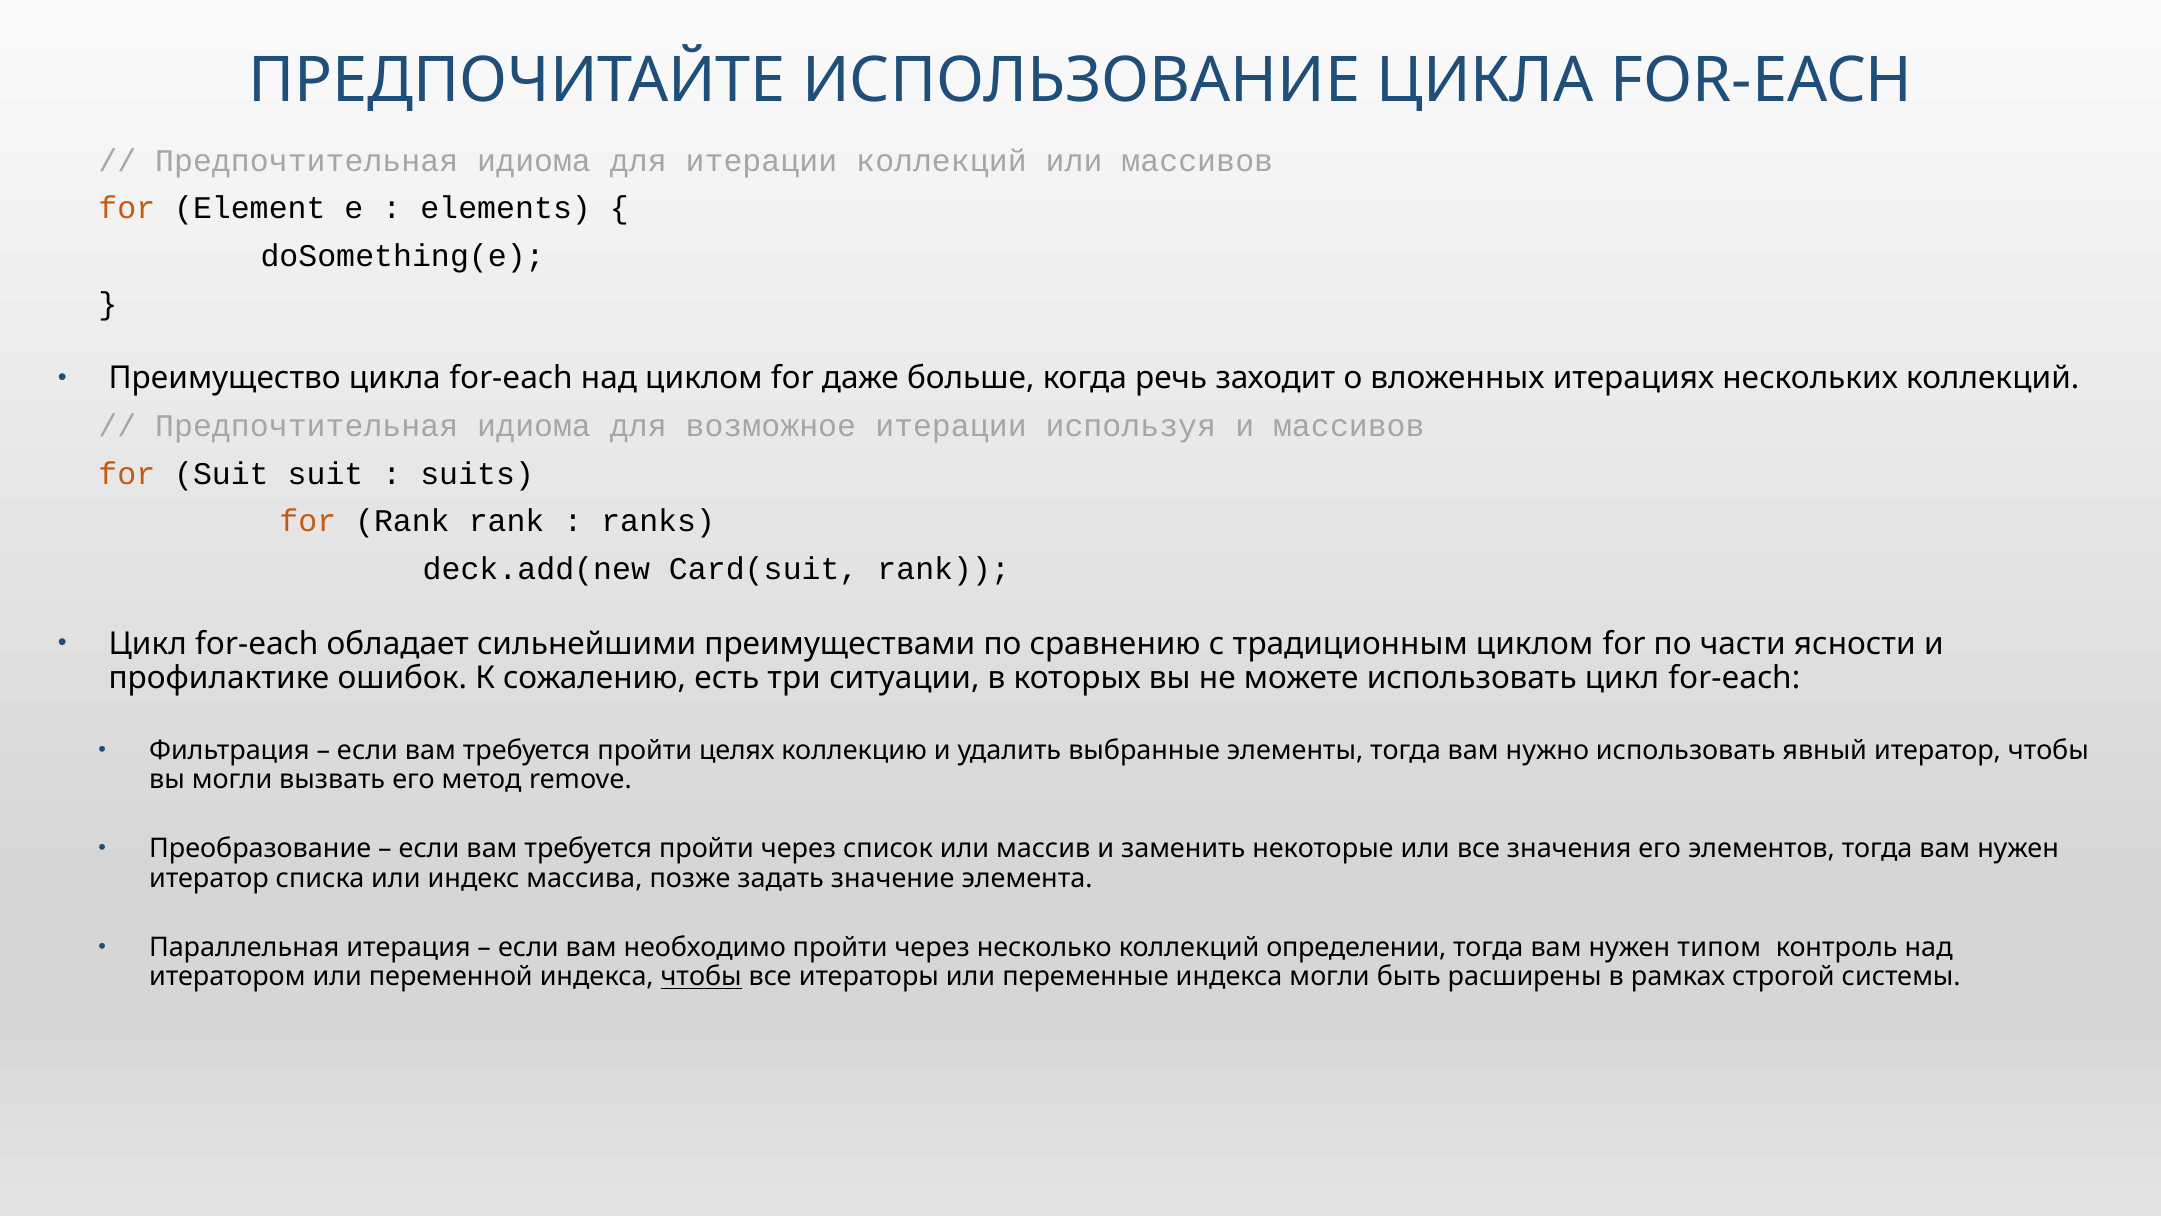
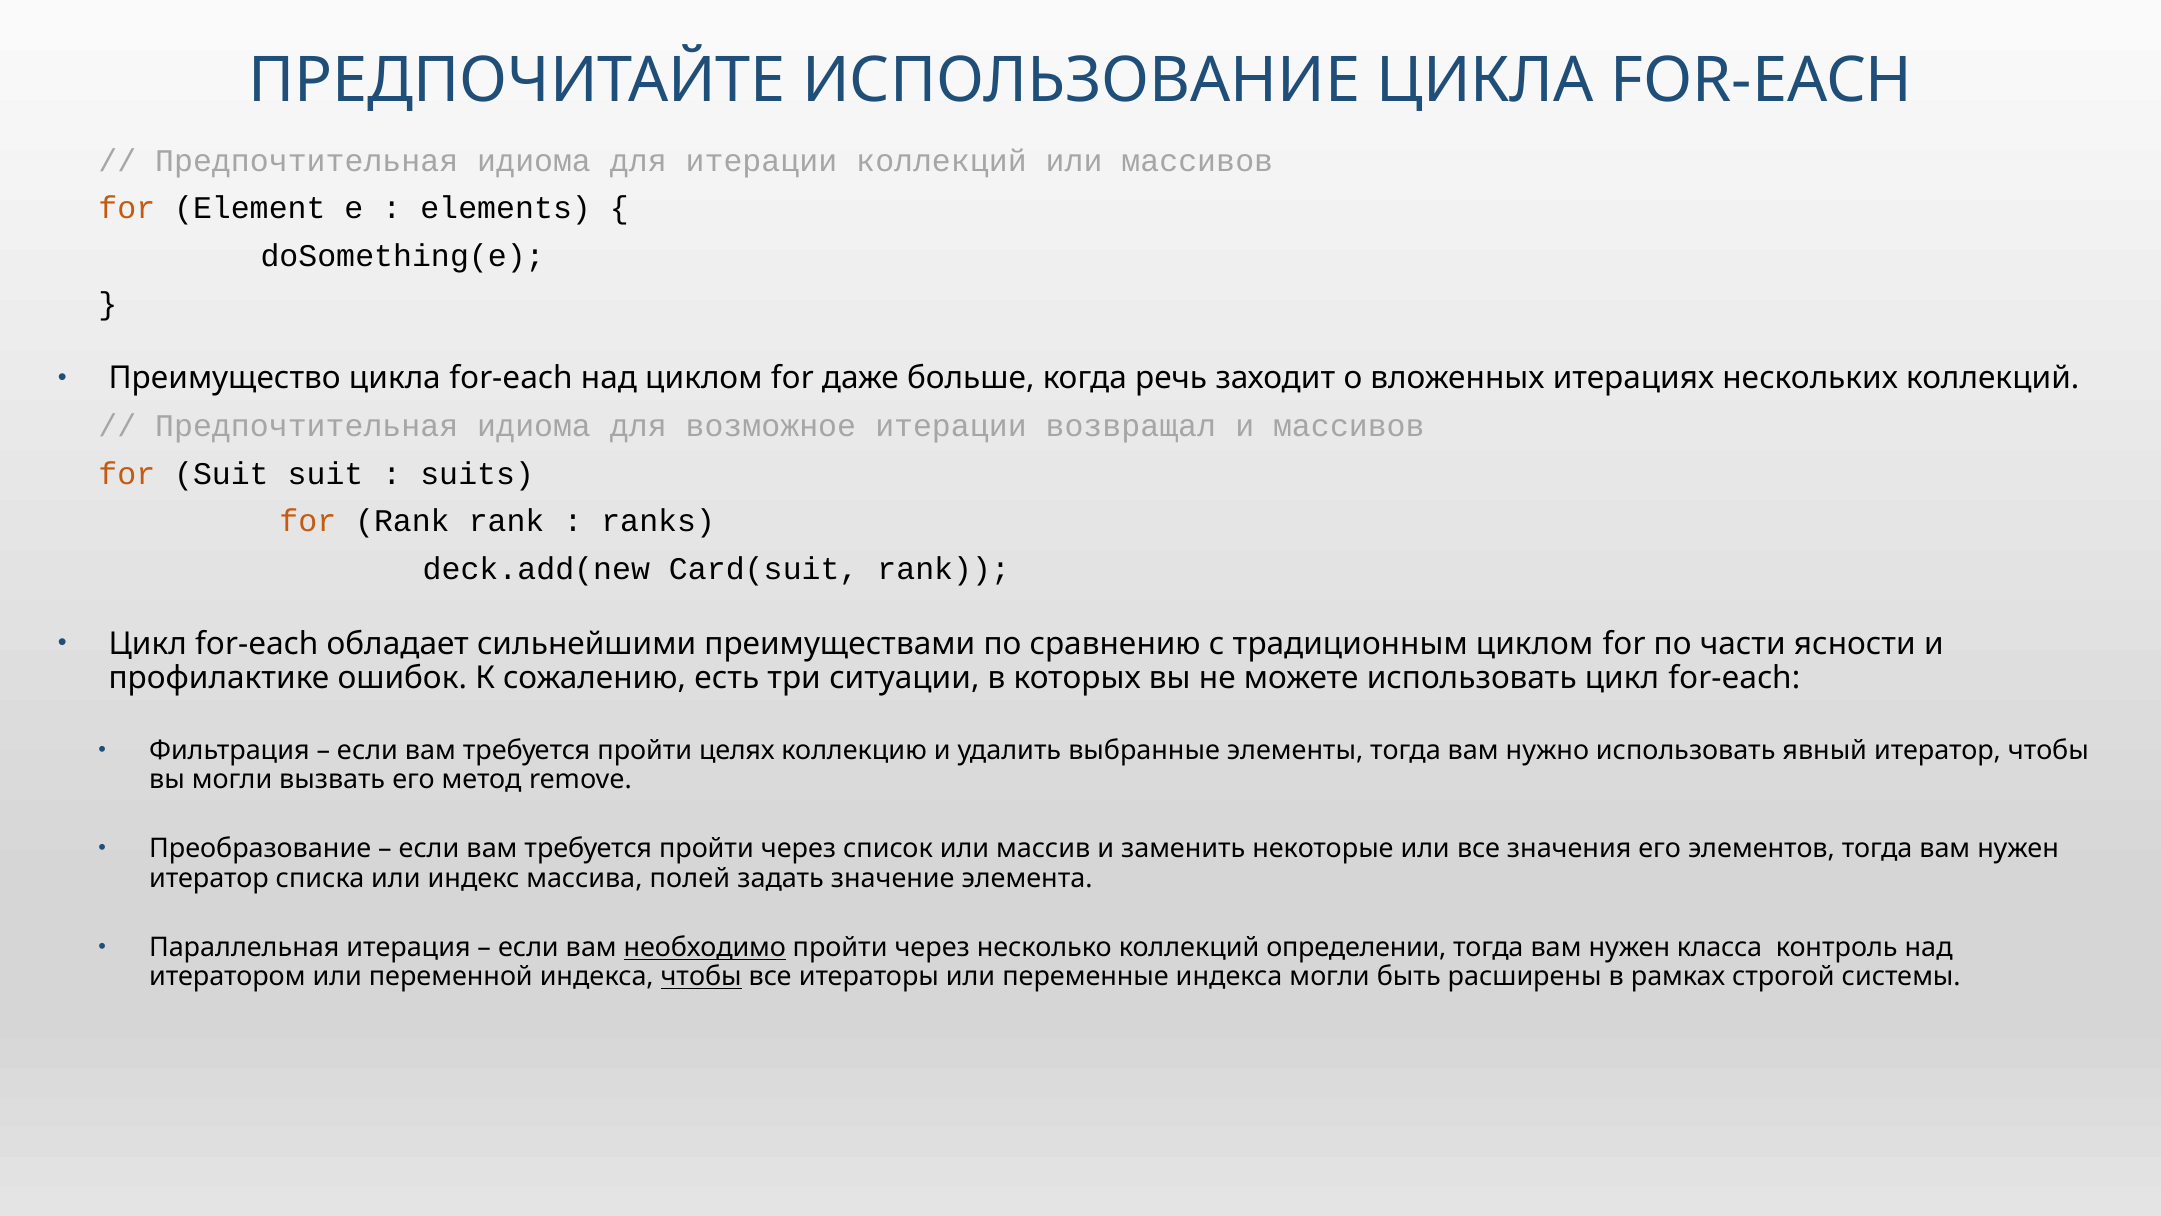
используя: используя -> возвращал
позже: позже -> полей
необходимо underline: none -> present
типом: типом -> класса
